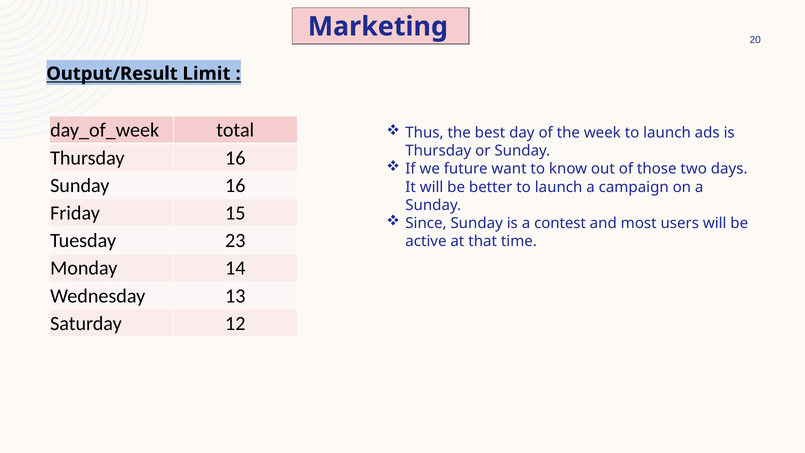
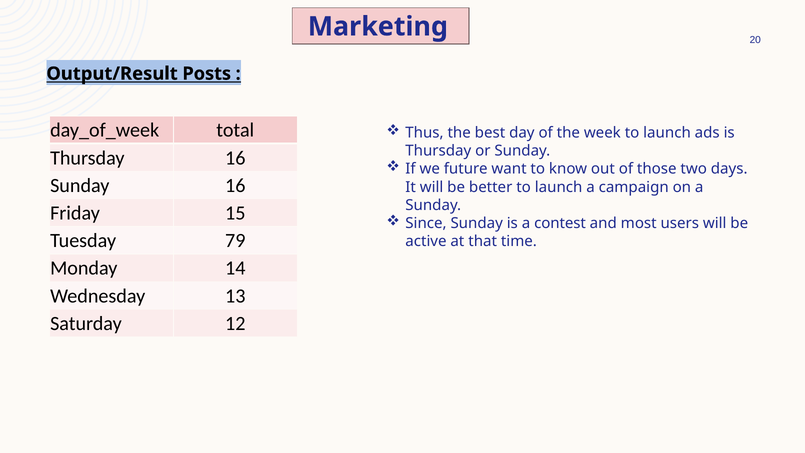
Limit: Limit -> Posts
23: 23 -> 79
